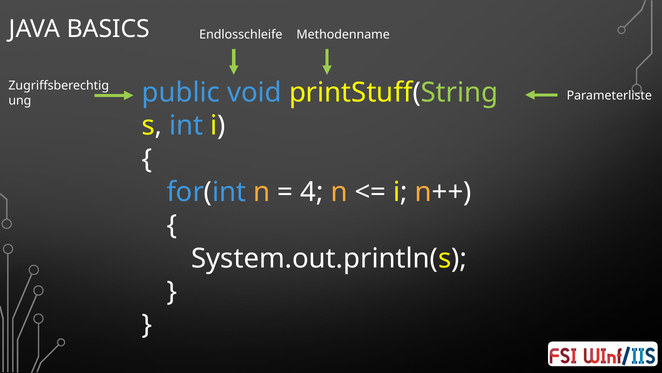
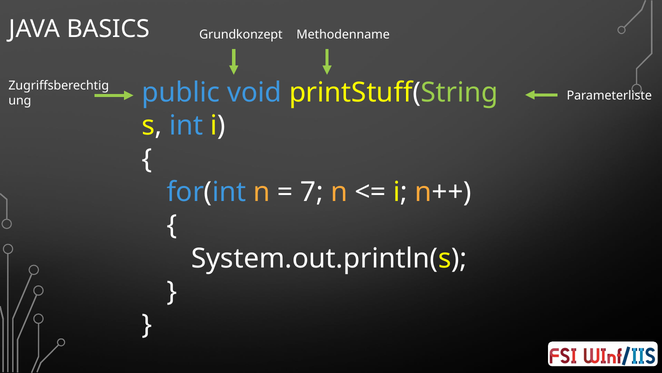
Endlosschleife: Endlosschleife -> Grundkonzept
4: 4 -> 7
